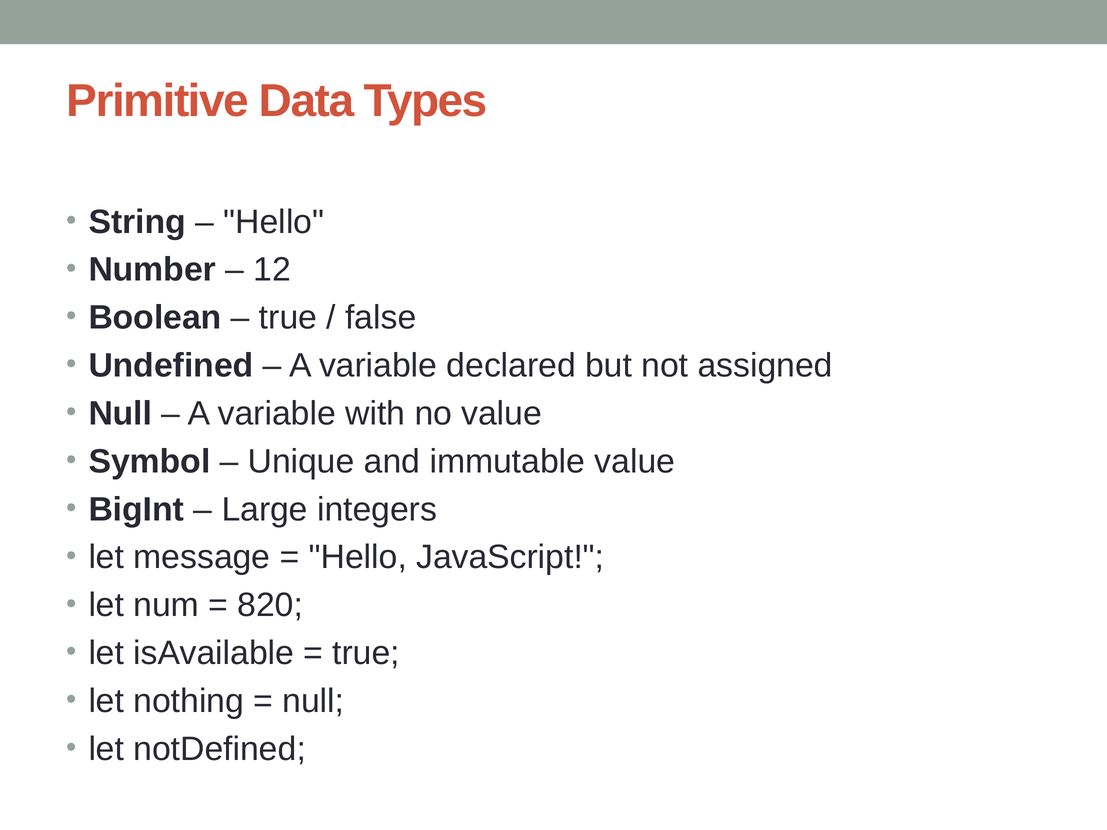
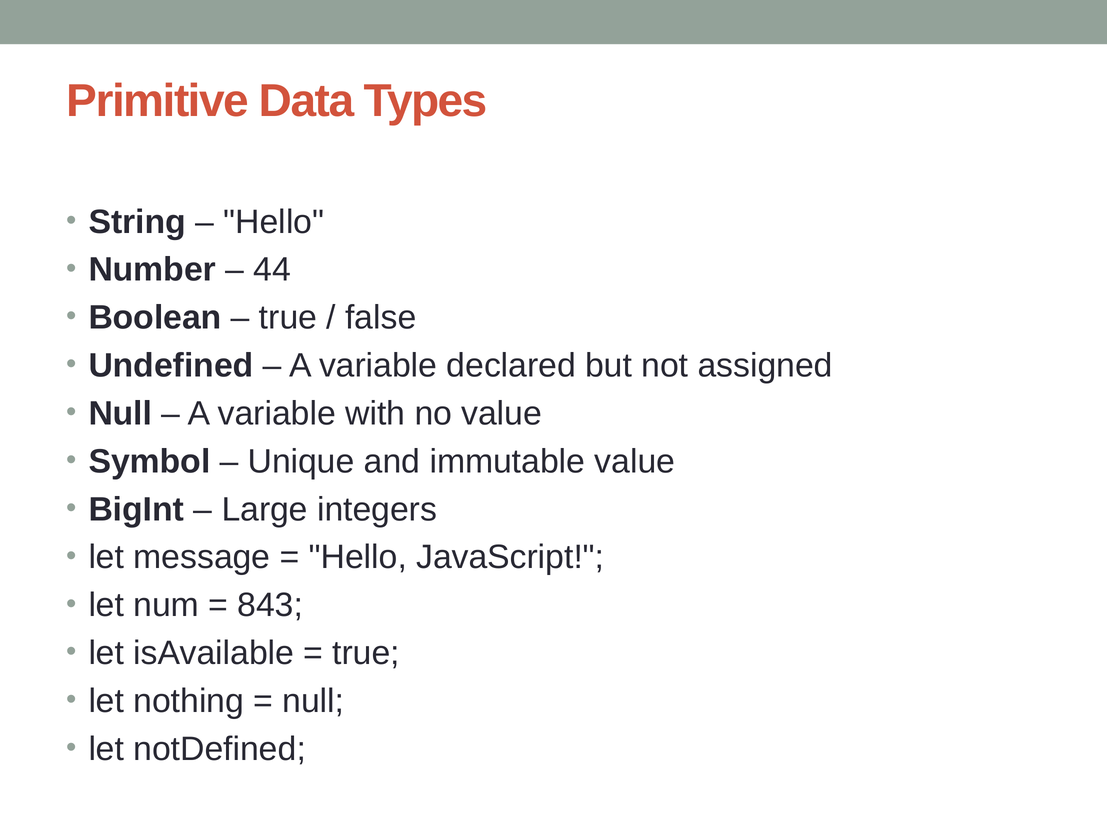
12: 12 -> 44
820: 820 -> 843
